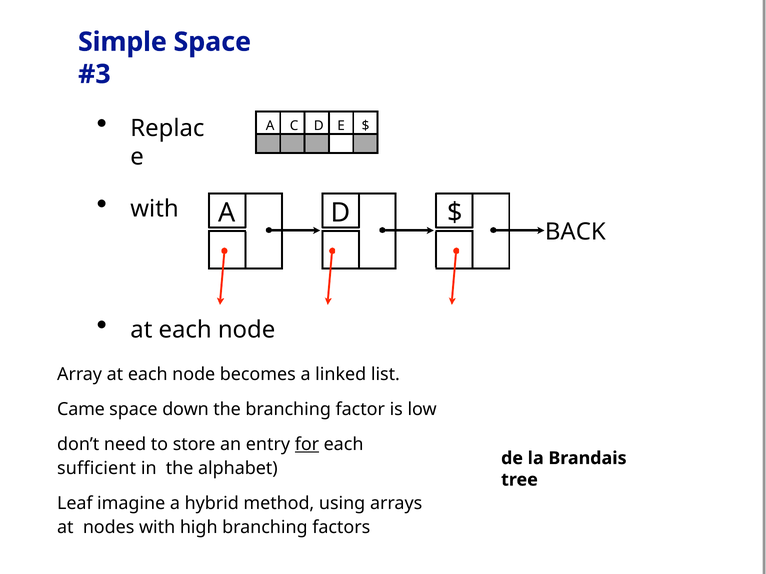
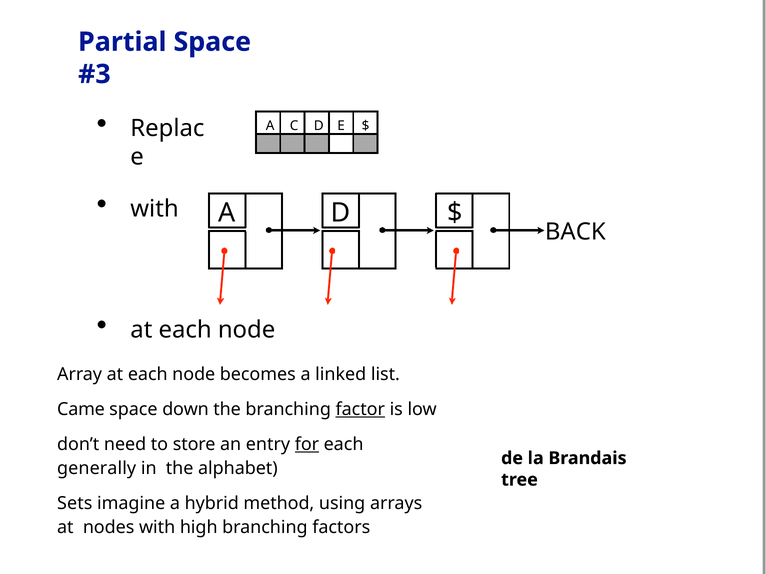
Simple: Simple -> Partial
factor underline: none -> present
sufficient: sufficient -> generally
Leaf: Leaf -> Sets
